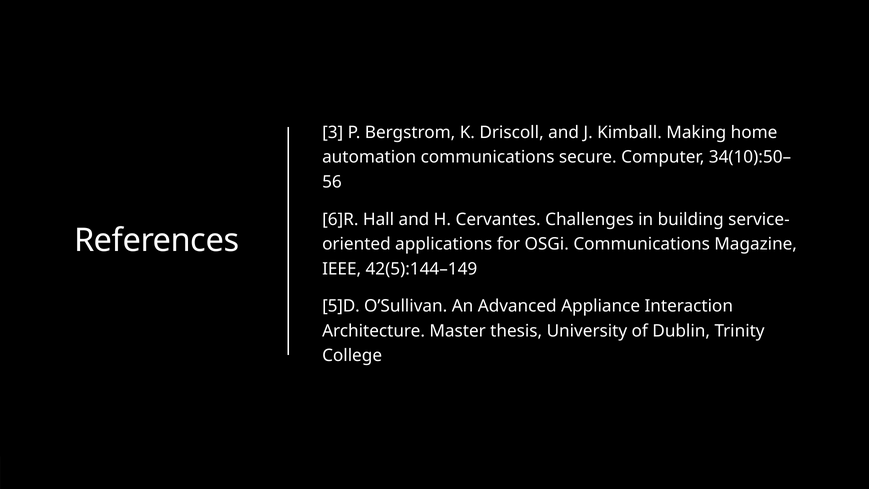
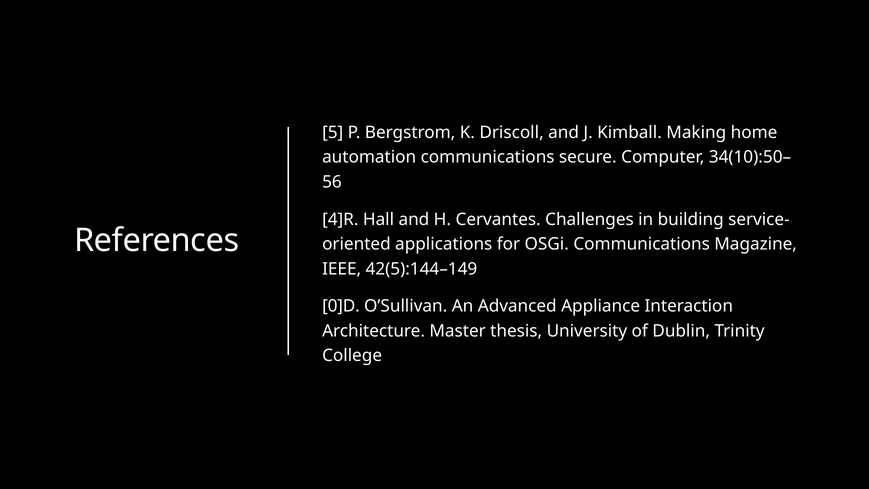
3: 3 -> 5
6]R: 6]R -> 4]R
5]D: 5]D -> 0]D
